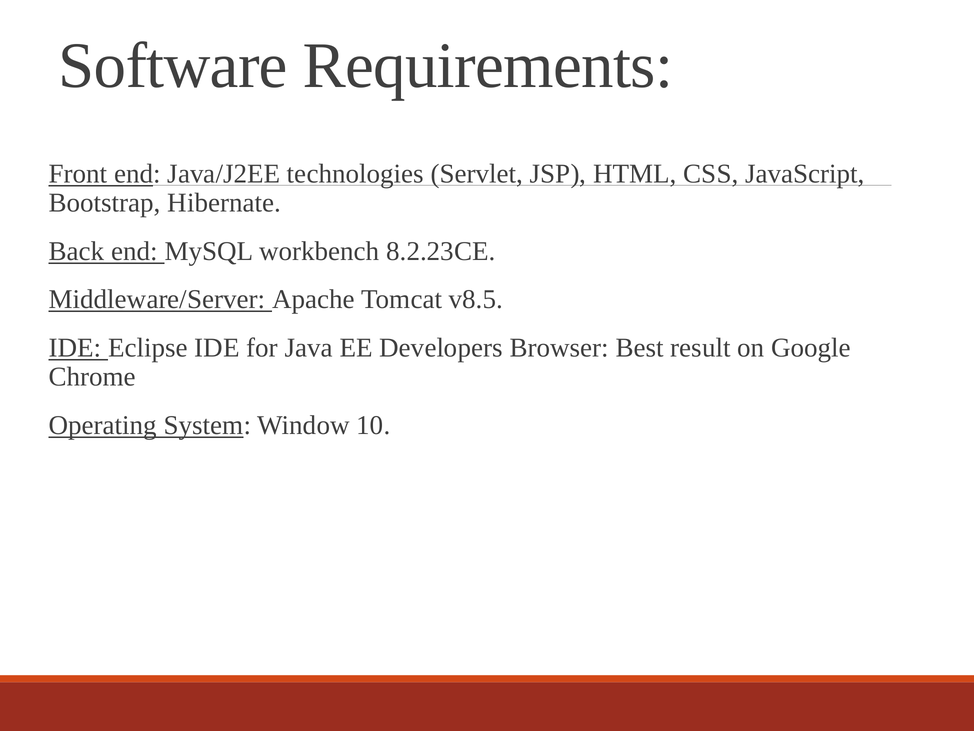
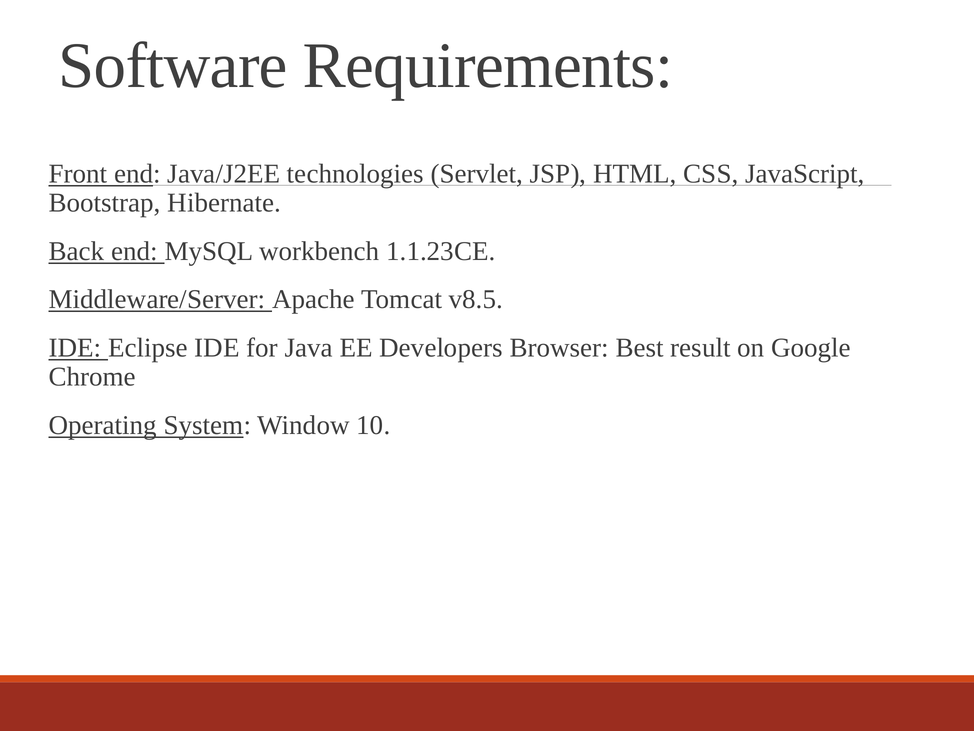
8.2.23CE: 8.2.23CE -> 1.1.23CE
